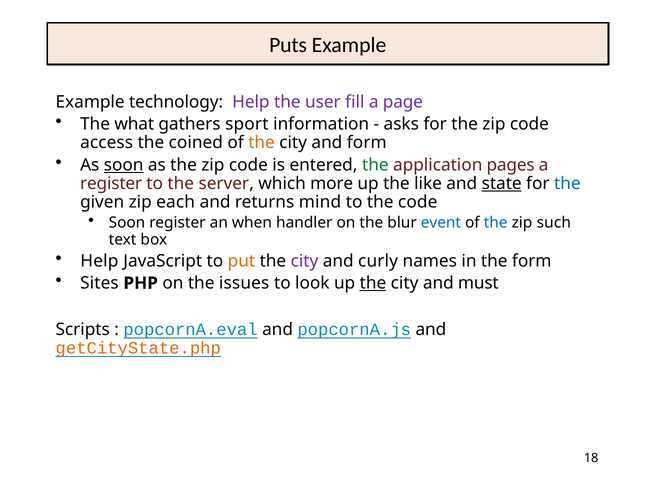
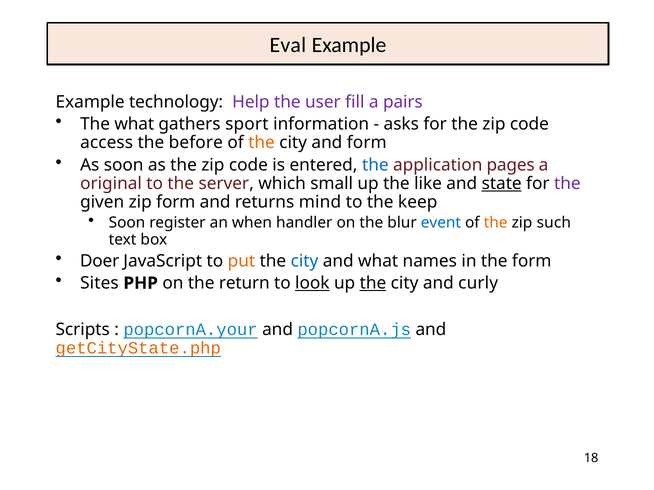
Puts: Puts -> Eval
page: page -> pairs
coined: coined -> before
soon at (124, 165) underline: present -> none
the at (375, 165) colour: green -> blue
register at (111, 184): register -> original
more: more -> small
the at (567, 184) colour: blue -> purple
zip each: each -> form
the code: code -> keep
the at (496, 223) colour: blue -> orange
Help at (99, 261): Help -> Doer
city at (304, 261) colour: purple -> blue
and curly: curly -> what
issues: issues -> return
look underline: none -> present
must: must -> curly
popcornA.eval: popcornA.eval -> popcornA.your
